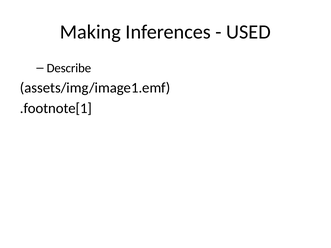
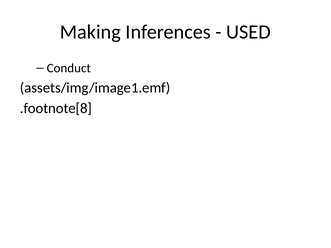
Describe: Describe -> Conduct
.footnote[1: .footnote[1 -> .footnote[8
